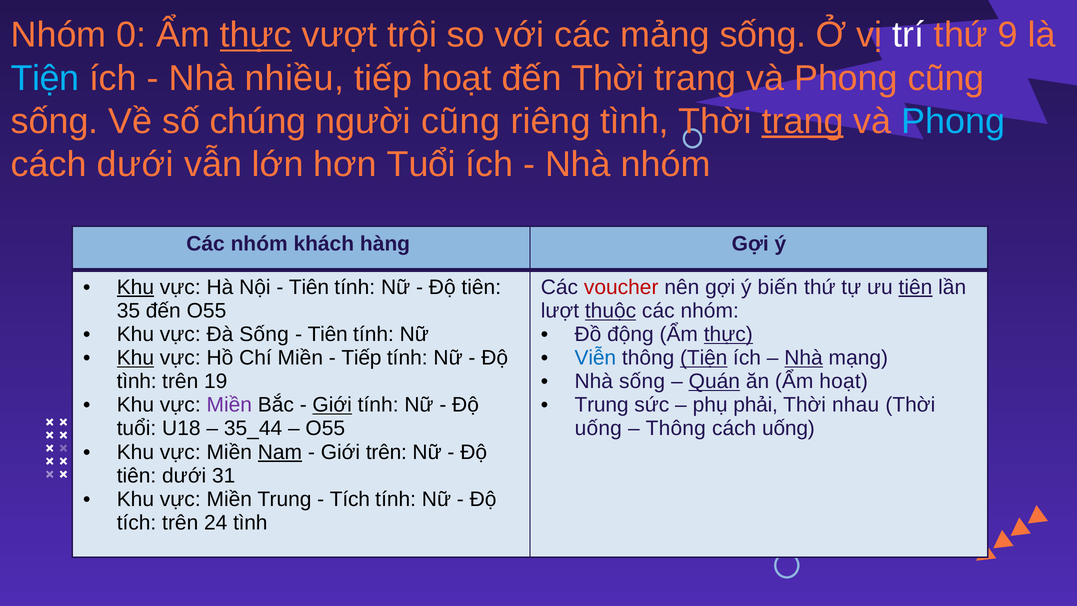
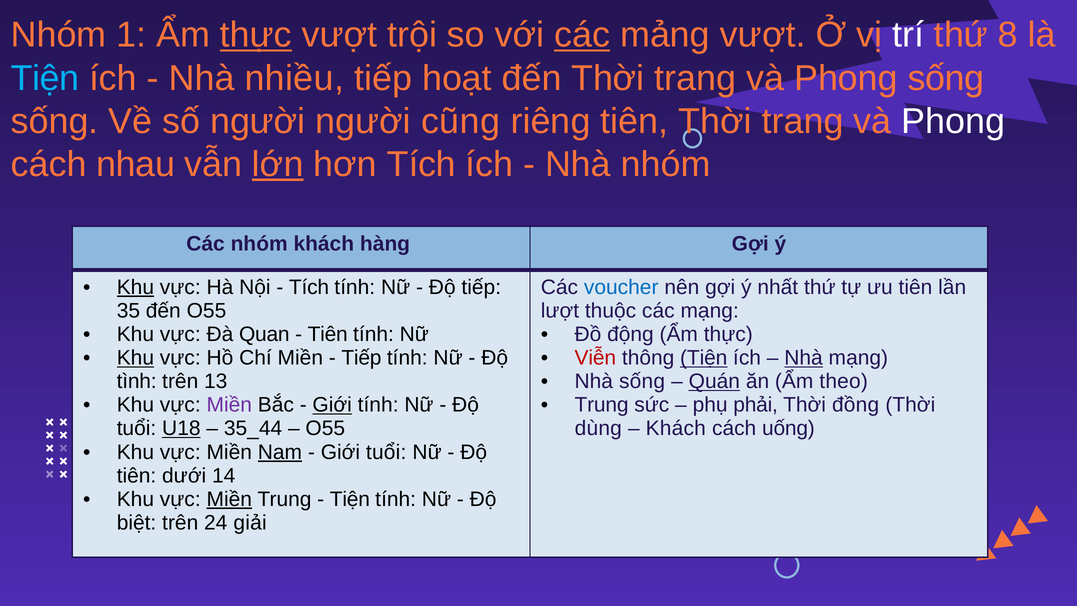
0: 0 -> 1
các at (582, 35) underline: none -> present
mảng sống: sống -> vượt
9: 9 -> 8
Phong cũng: cũng -> sống
số chúng: chúng -> người
riêng tình: tình -> tiên
trang at (803, 121) underline: present -> none
Phong at (953, 121) colour: light blue -> white
cách dưới: dưới -> nhau
lớn underline: none -> present
hơn Tuổi: Tuổi -> Tích
Tiên at (309, 287): Tiên -> Tích
tiên at (481, 287): tiên -> tiếp
voucher colour: red -> blue
biến: biến -> nhất
tiên at (915, 287) underline: present -> none
thuộc underline: present -> none
nhóm at (710, 311): nhóm -> mạng
Đà Sống: Sống -> Quan
thực at (728, 334) underline: present -> none
Viễn colour: blue -> red
19: 19 -> 13
Ẩm hoạt: hoạt -> theo
nhau: nhau -> đồng
U18 underline: none -> present
uống at (598, 428): uống -> dùng
Thông at (676, 428): Thông -> Khách
Giới trên: trên -> tuổi
31: 31 -> 14
Miền at (229, 499) underline: none -> present
Tích at (350, 499): Tích -> Tiện
tích at (137, 523): tích -> biệt
24 tình: tình -> giải
